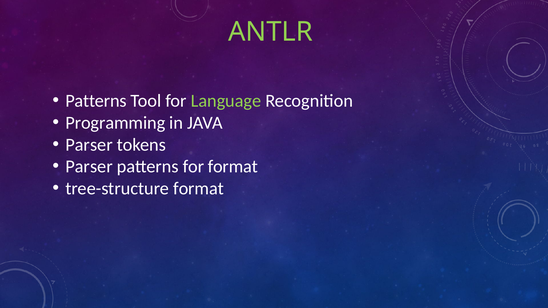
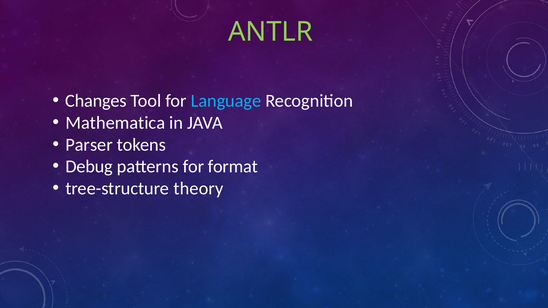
Patterns at (96, 101): Patterns -> Changes
Language colour: light green -> light blue
Programming: Programming -> Mathematica
Parser at (89, 167): Parser -> Debug
tree-structure format: format -> theory
